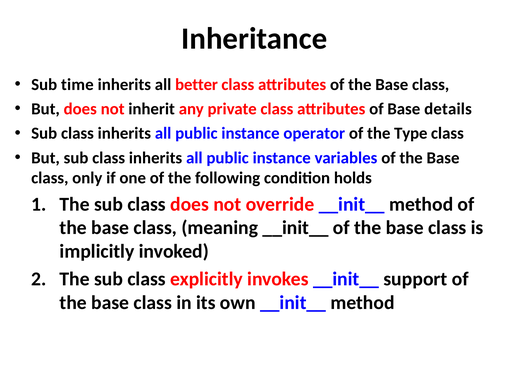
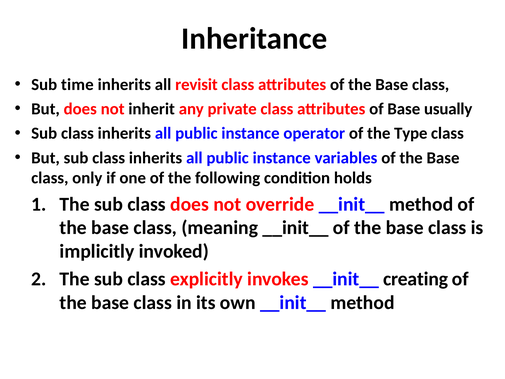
better: better -> revisit
details: details -> usually
support: support -> creating
